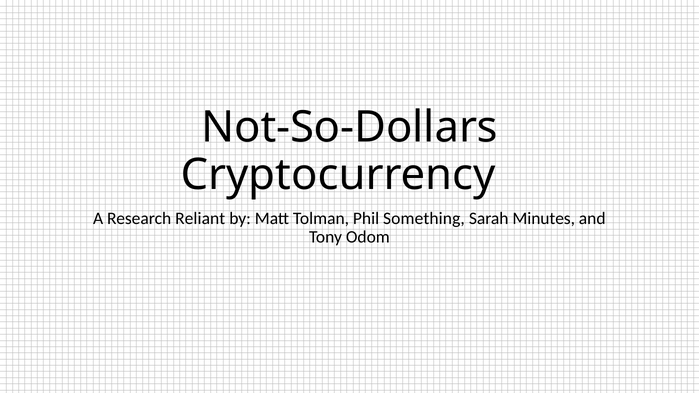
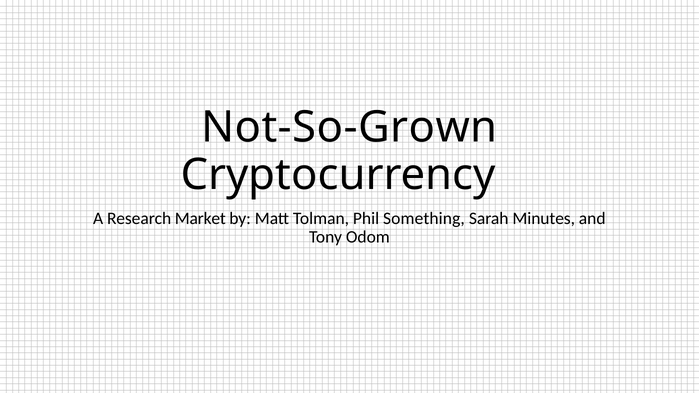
Not-So-Dollars: Not-So-Dollars -> Not-So-Grown
Reliant: Reliant -> Market
